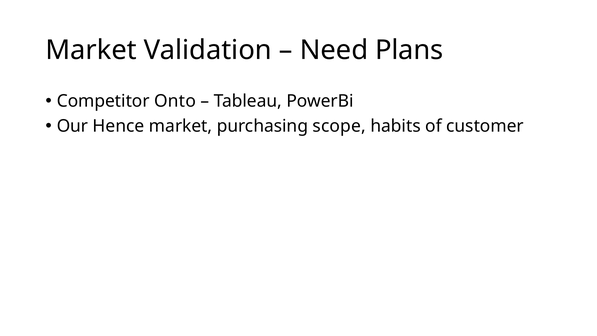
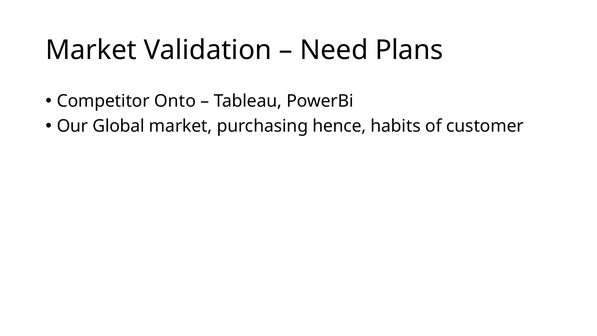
Hence: Hence -> Global
scope: scope -> hence
